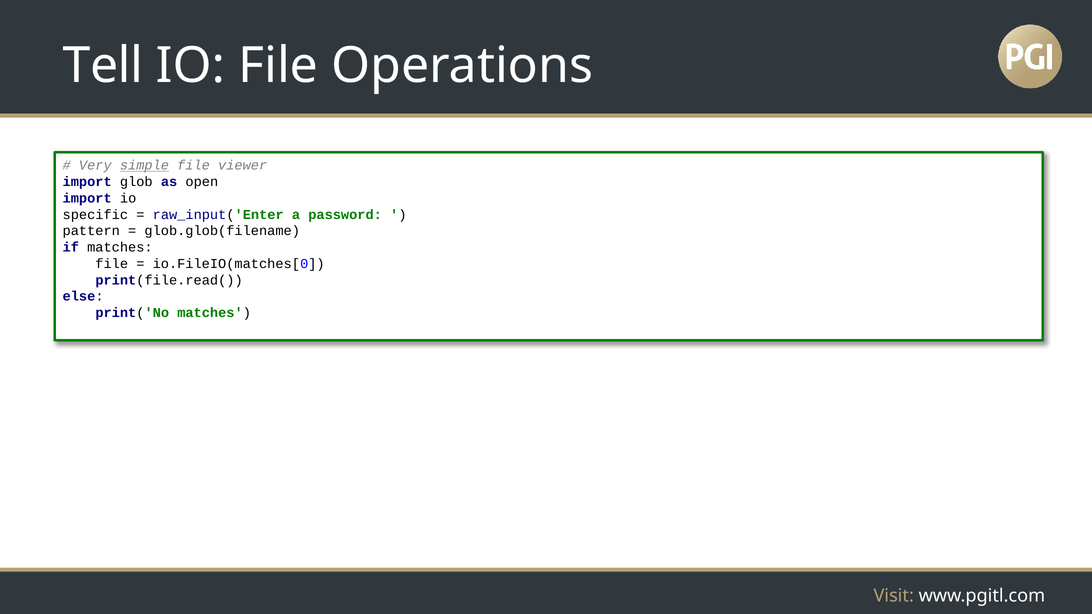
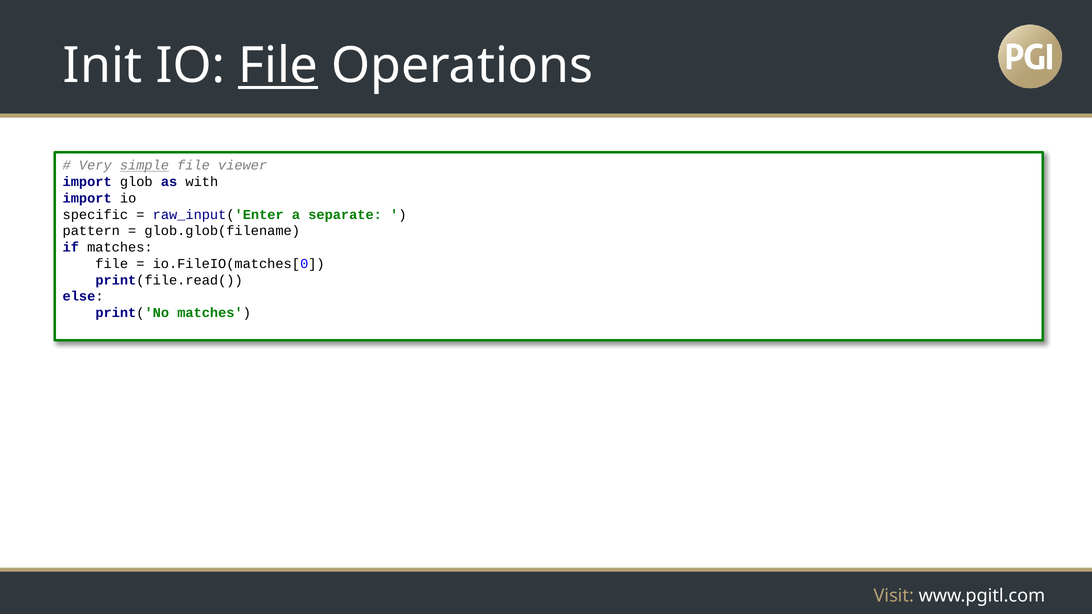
Tell: Tell -> Init
File at (278, 66) underline: none -> present
open: open -> with
password: password -> separate
